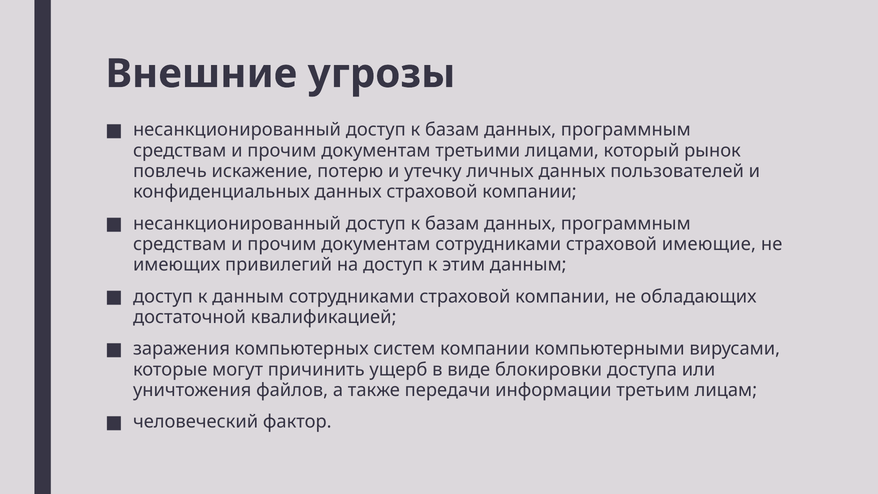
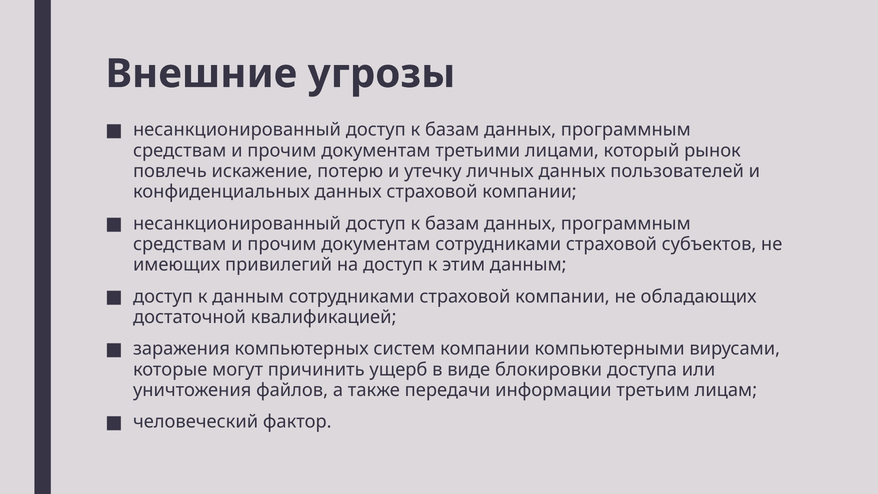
имеющие: имеющие -> субъектов
